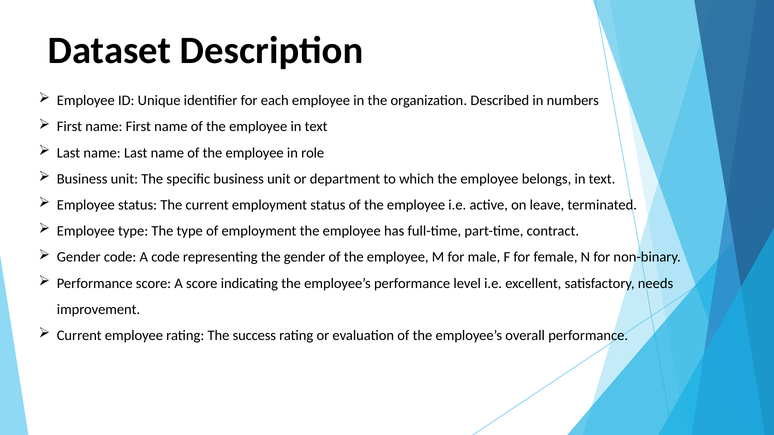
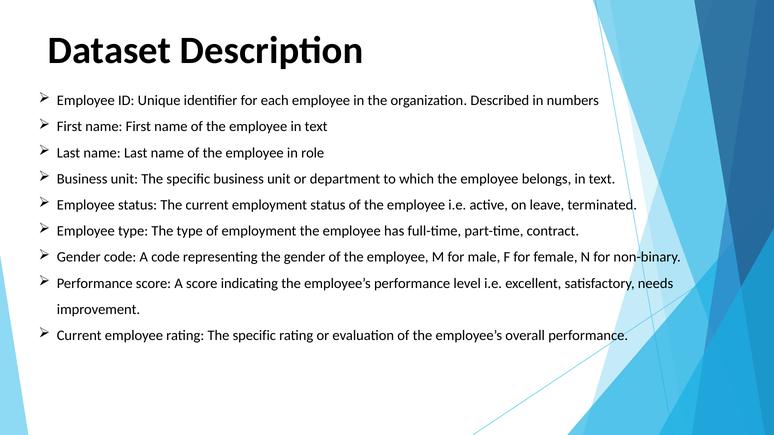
rating The success: success -> specific
